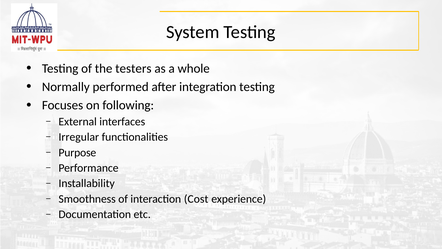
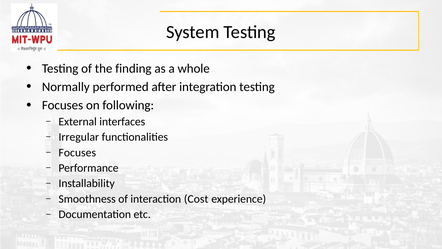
testers: testers -> finding
Purpose at (77, 152): Purpose -> Focuses
